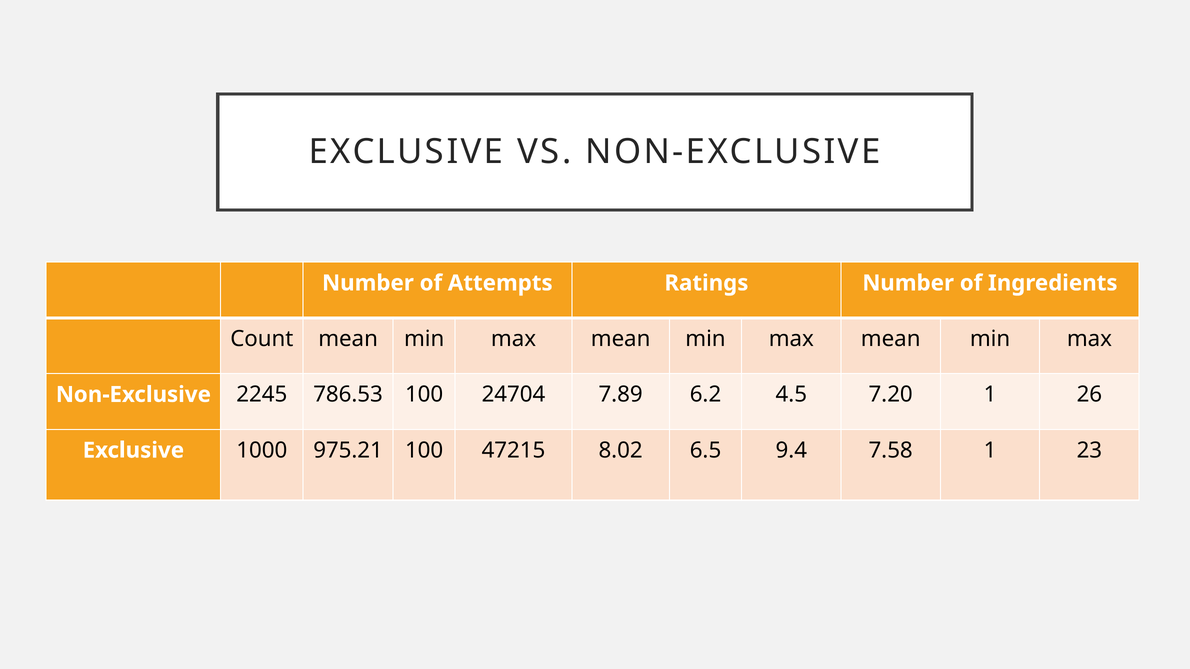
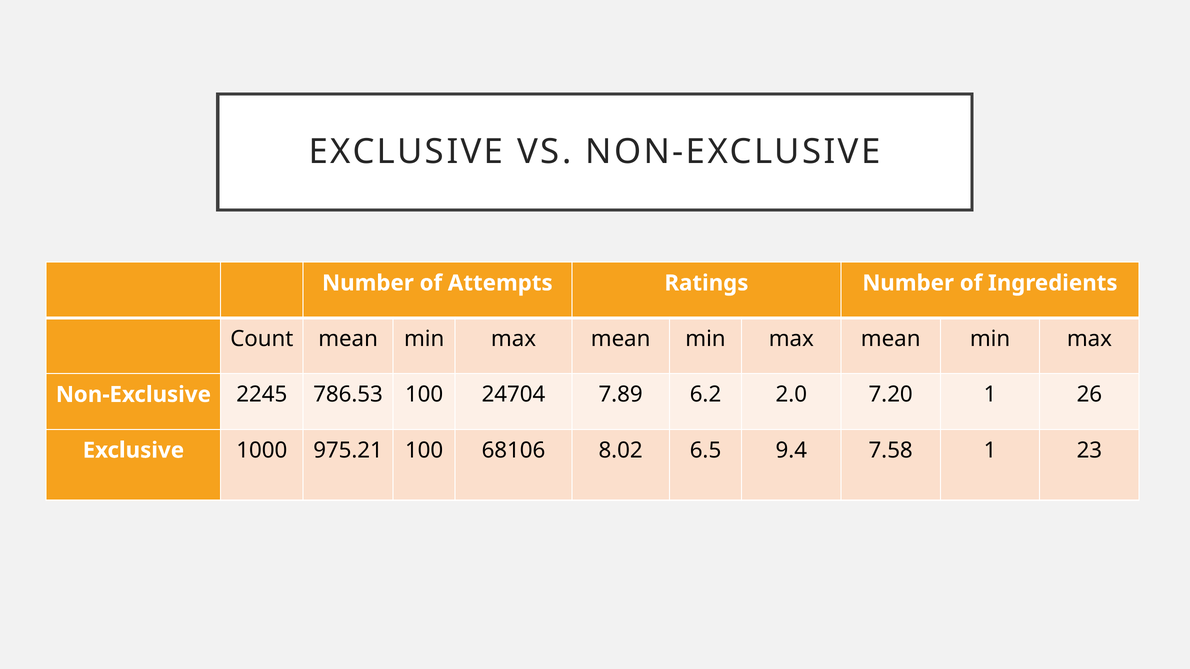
4.5: 4.5 -> 2.0
47215: 47215 -> 68106
